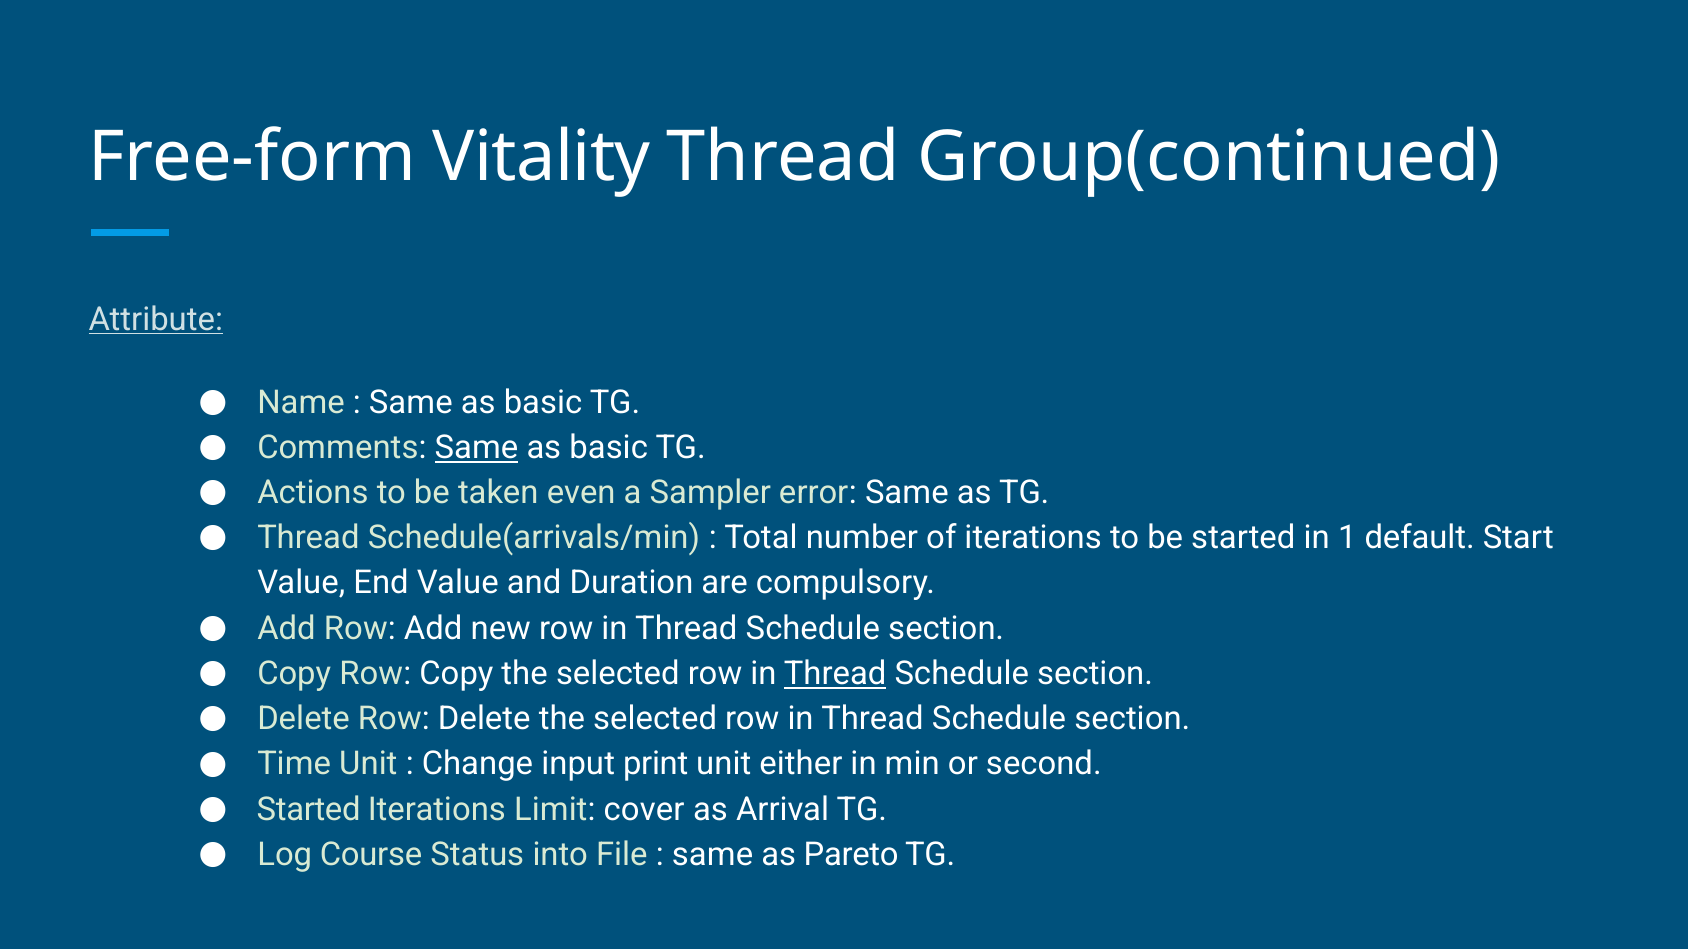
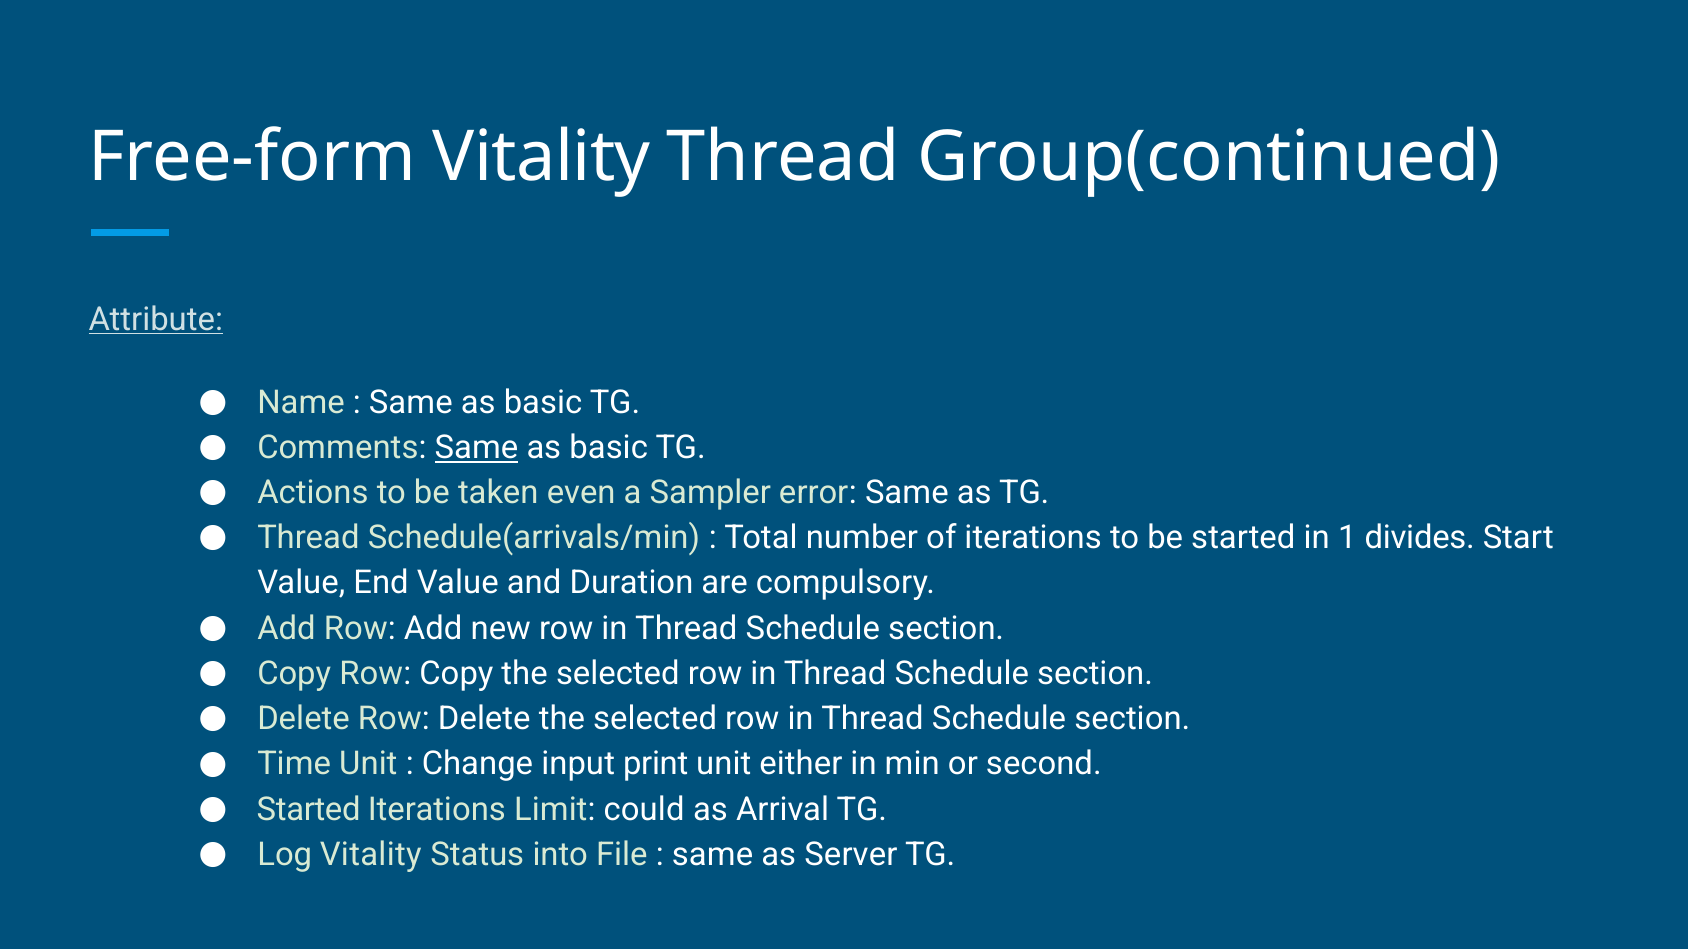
default: default -> divides
Thread at (835, 674) underline: present -> none
cover: cover -> could
Log Course: Course -> Vitality
Pareto: Pareto -> Server
